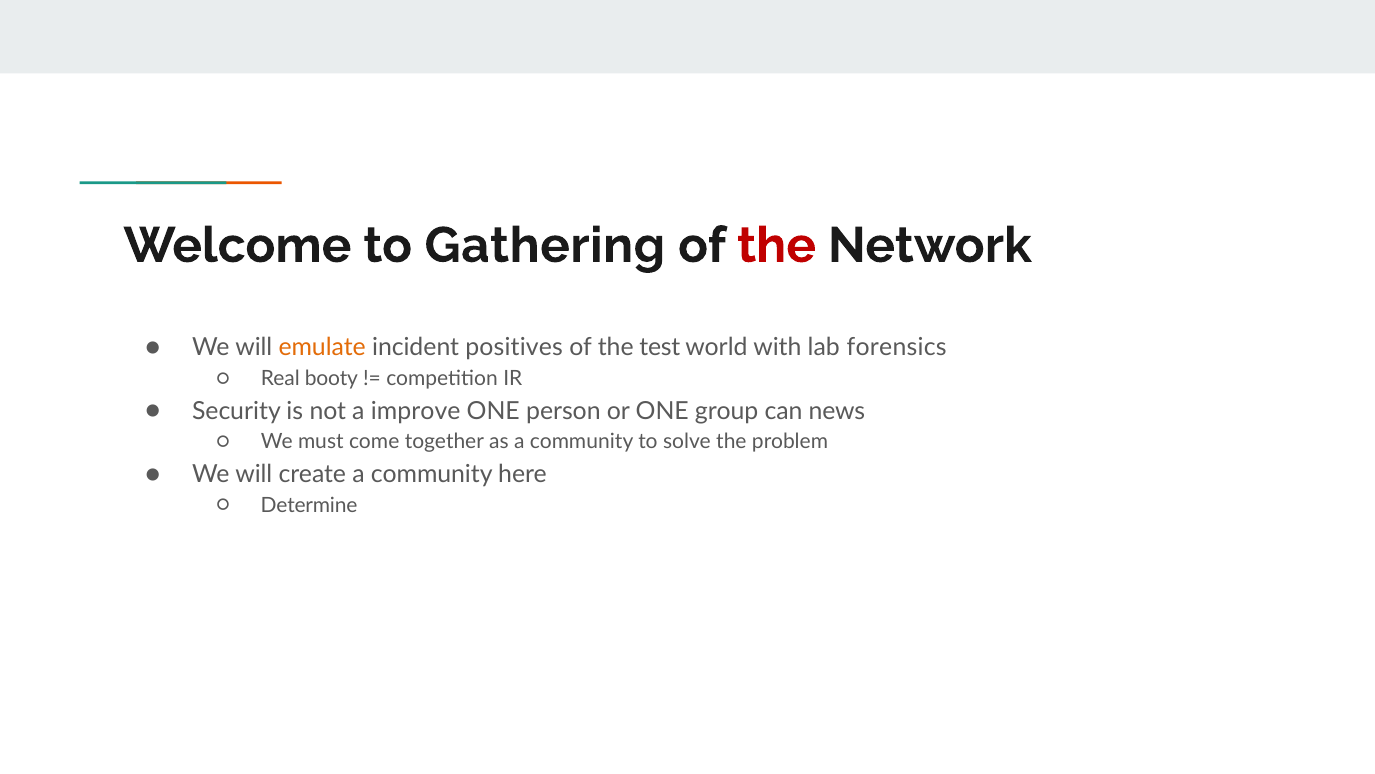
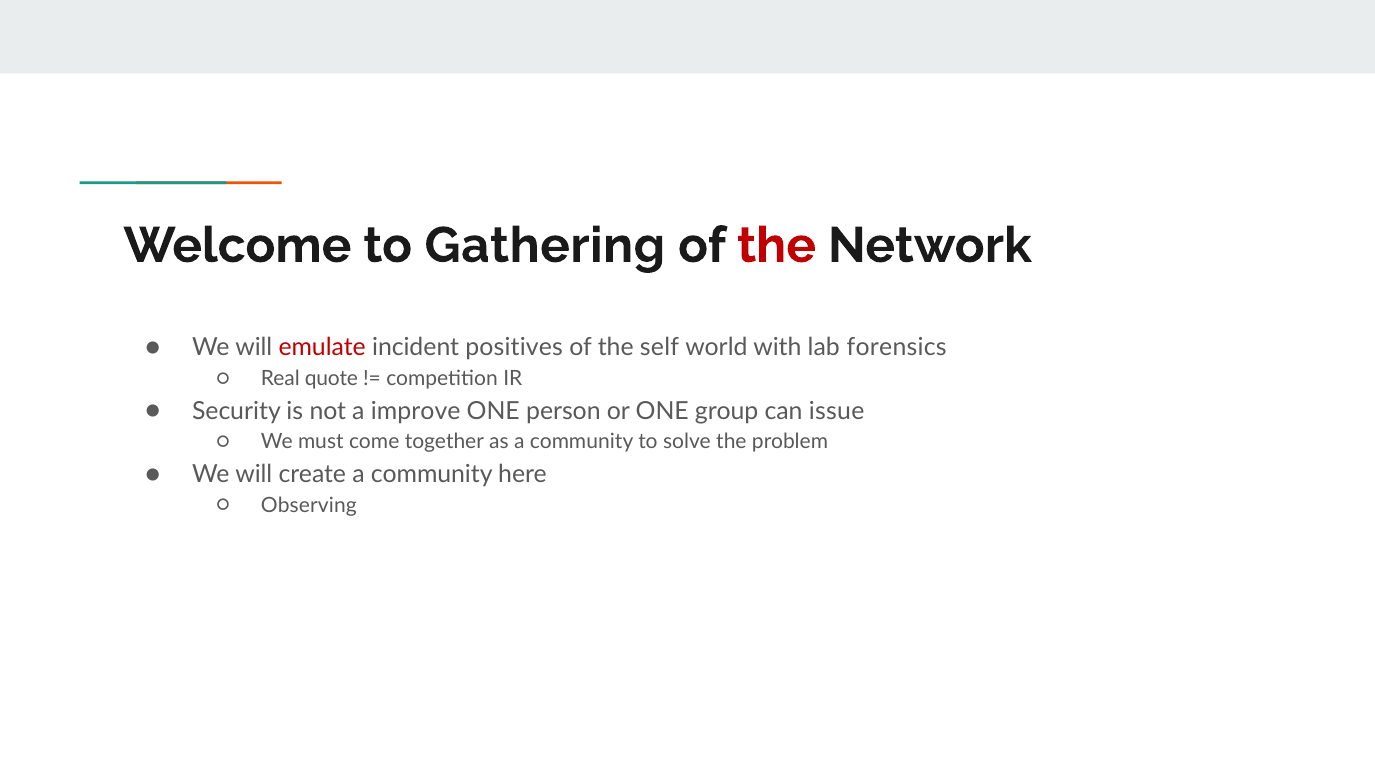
emulate colour: orange -> red
test: test -> self
booty: booty -> quote
news: news -> issue
Determine: Determine -> Observing
